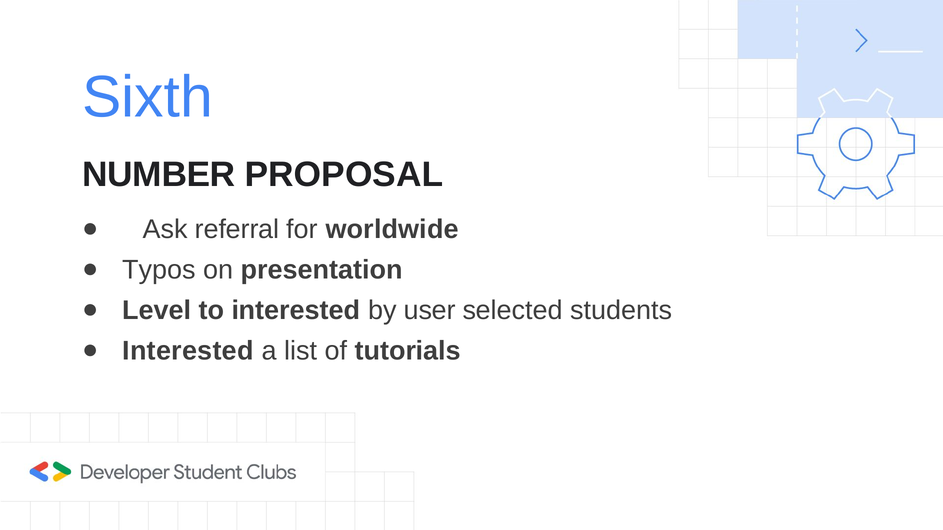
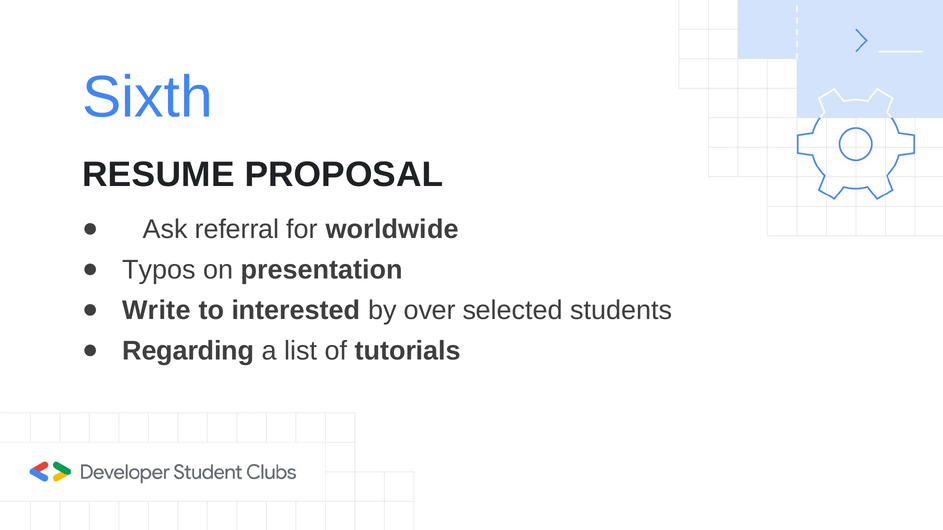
NUMBER: NUMBER -> RESUME
Level: Level -> Write
user: user -> over
Interested at (188, 351): Interested -> Regarding
